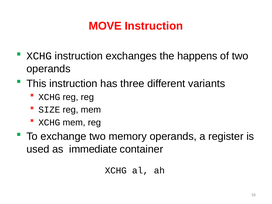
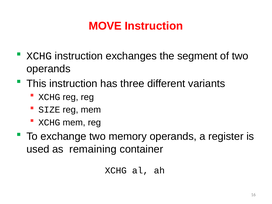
happens: happens -> segment
immediate: immediate -> remaining
